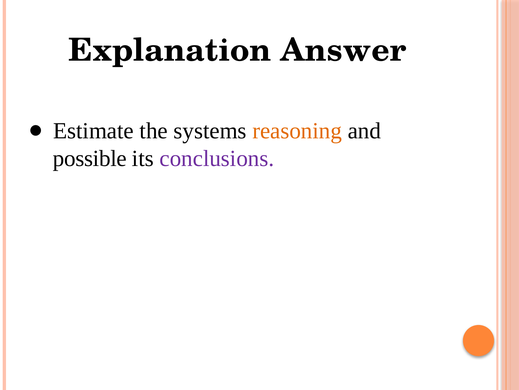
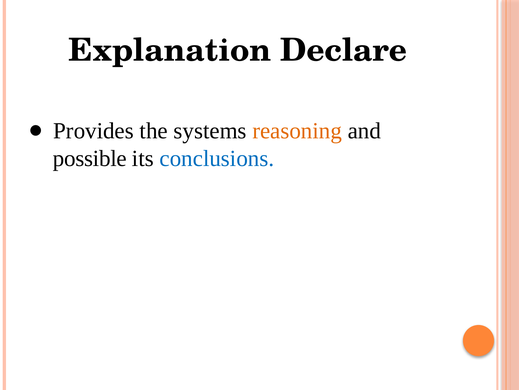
Answer: Answer -> Declare
Estimate: Estimate -> Provides
conclusions colour: purple -> blue
